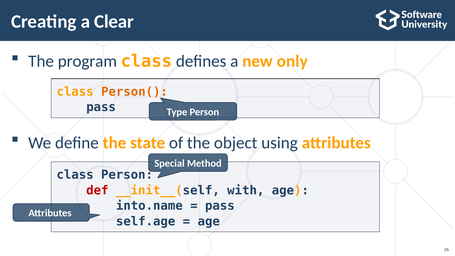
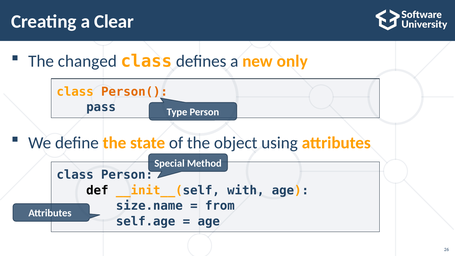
program: program -> changed
def colour: red -> black
into.name: into.name -> size.name
pass at (220, 206): pass -> from
